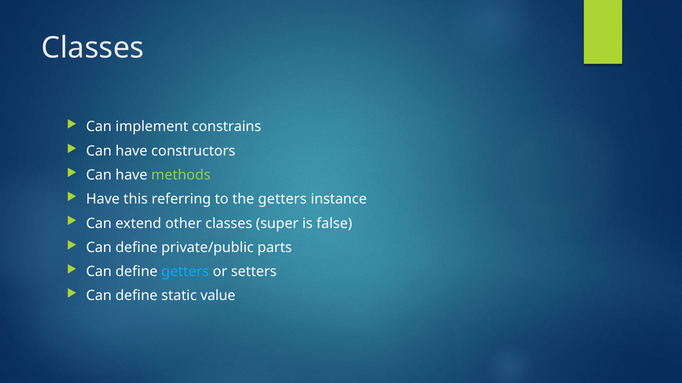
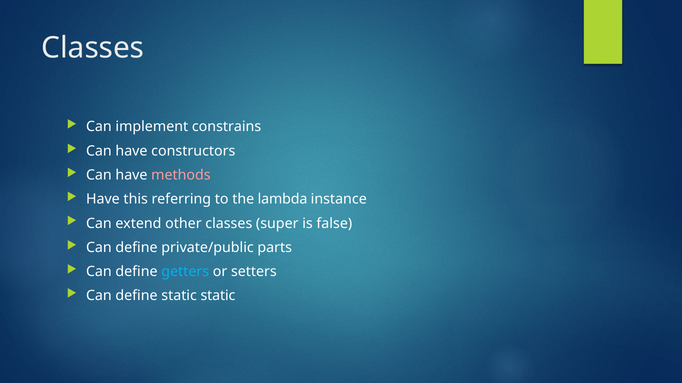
methods colour: light green -> pink
the getters: getters -> lambda
static value: value -> static
